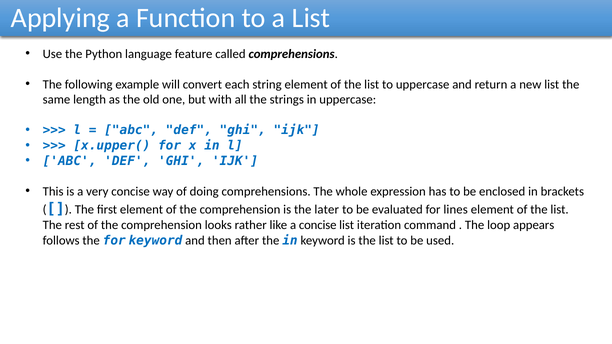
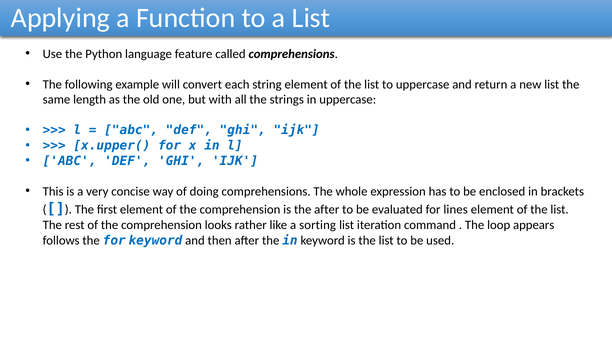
the later: later -> after
a concise: concise -> sorting
